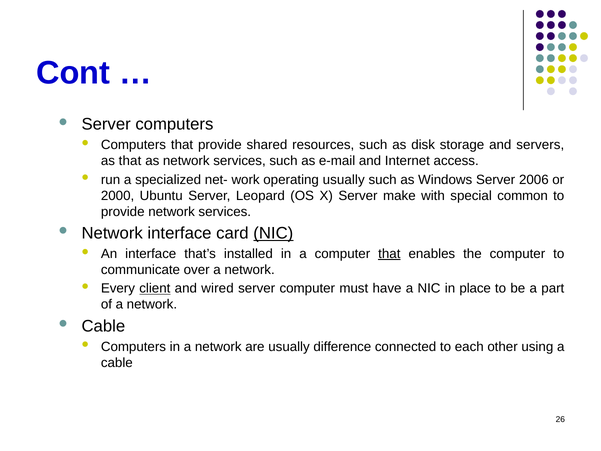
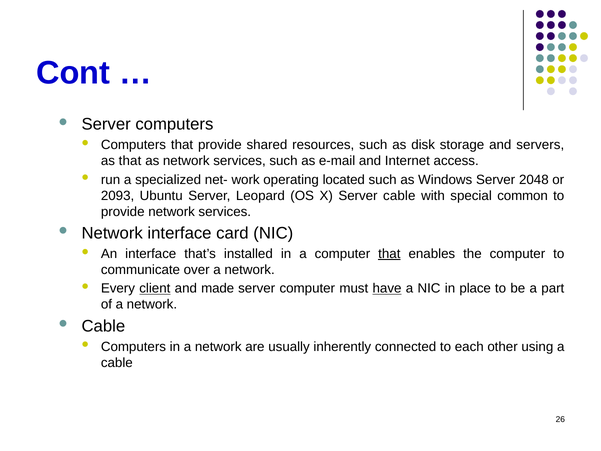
operating usually: usually -> located
2006: 2006 -> 2048
2000: 2000 -> 2093
Server make: make -> cable
NIC at (273, 233) underline: present -> none
wired: wired -> made
have underline: none -> present
difference: difference -> inherently
